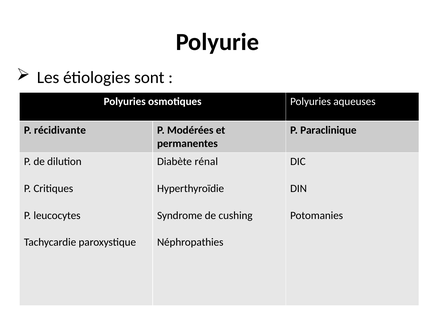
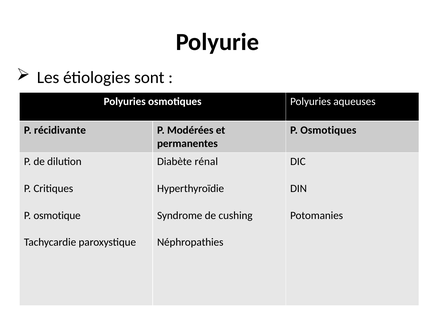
P Paraclinique: Paraclinique -> Osmotiques
leucocytes: leucocytes -> osmotique
